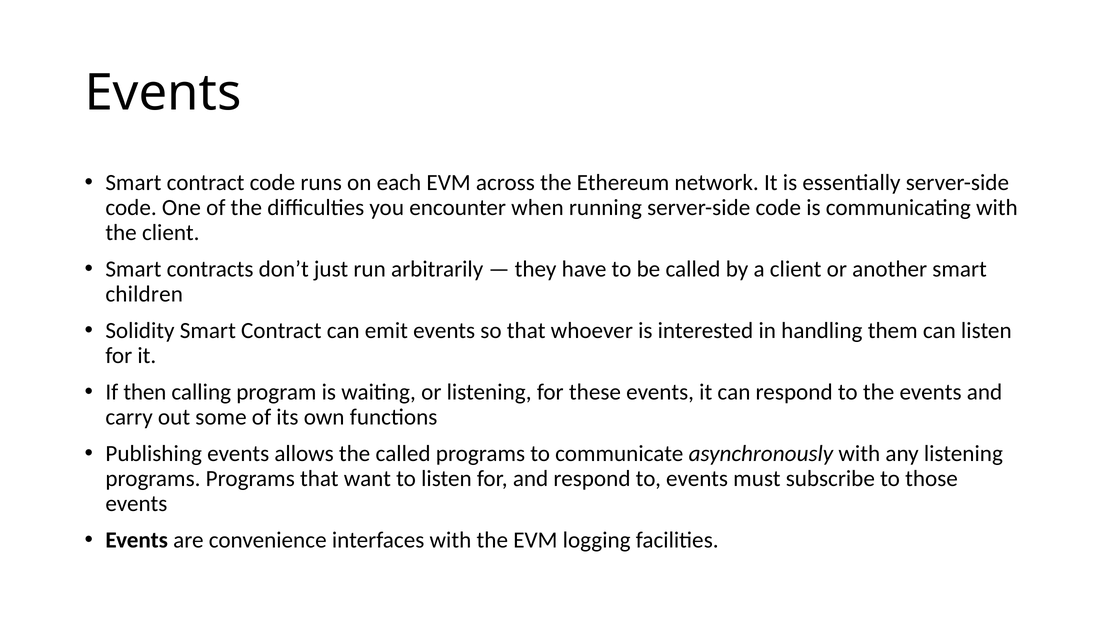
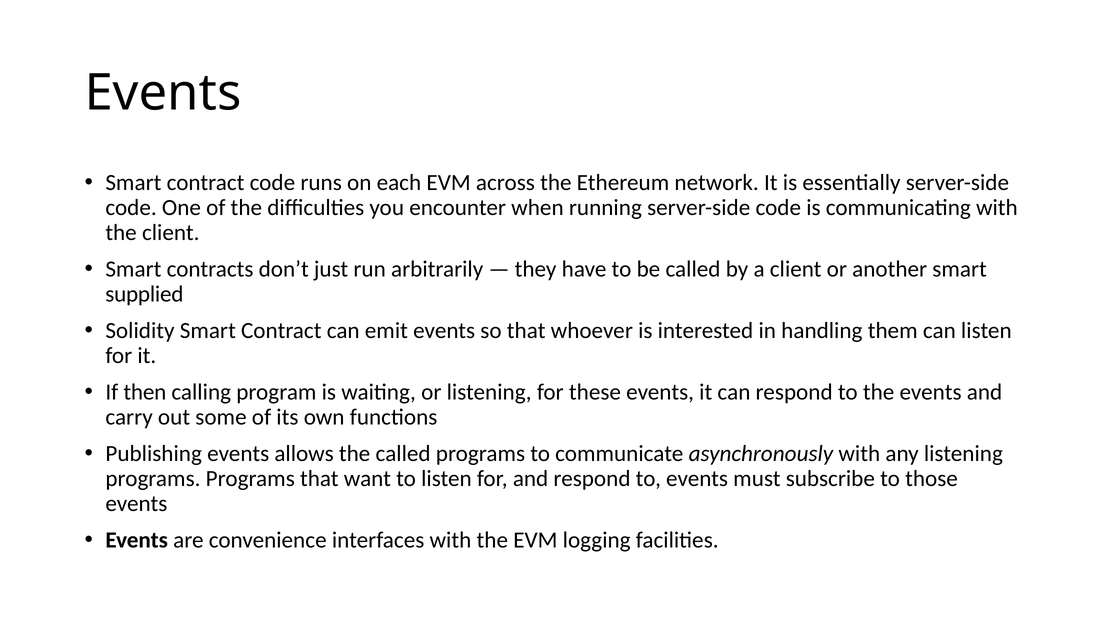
children: children -> supplied
